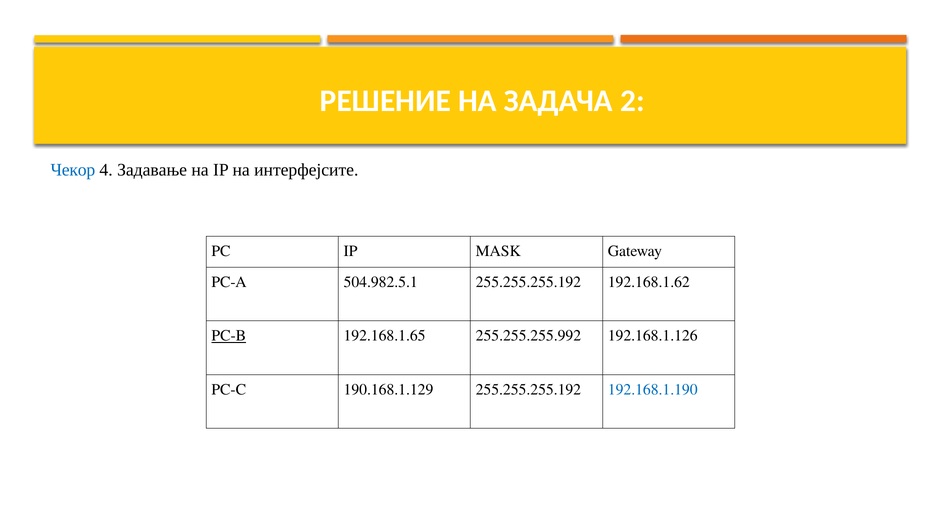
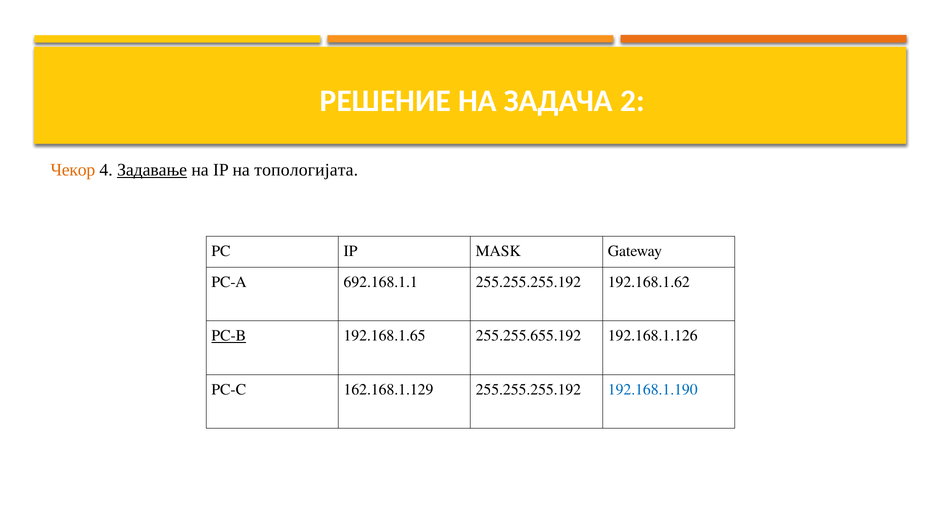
Чекор colour: blue -> orange
Задавање underline: none -> present
интерфејсите: интерфејсите -> топологијата
504.982.5.1: 504.982.5.1 -> 692.168.1.1
255.255.255.992: 255.255.255.992 -> 255.255.655.192
190.168.1.129: 190.168.1.129 -> 162.168.1.129
